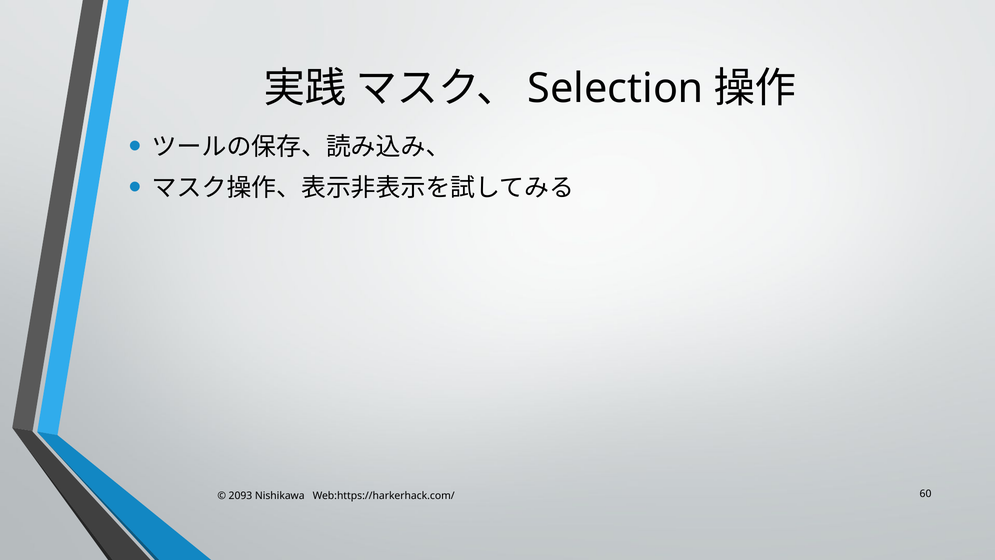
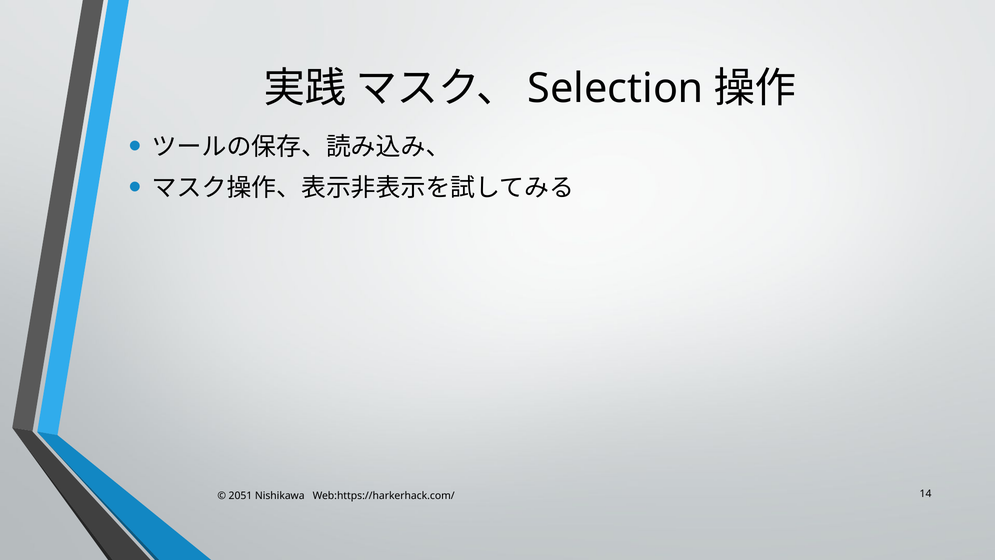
2093: 2093 -> 2051
60: 60 -> 14
